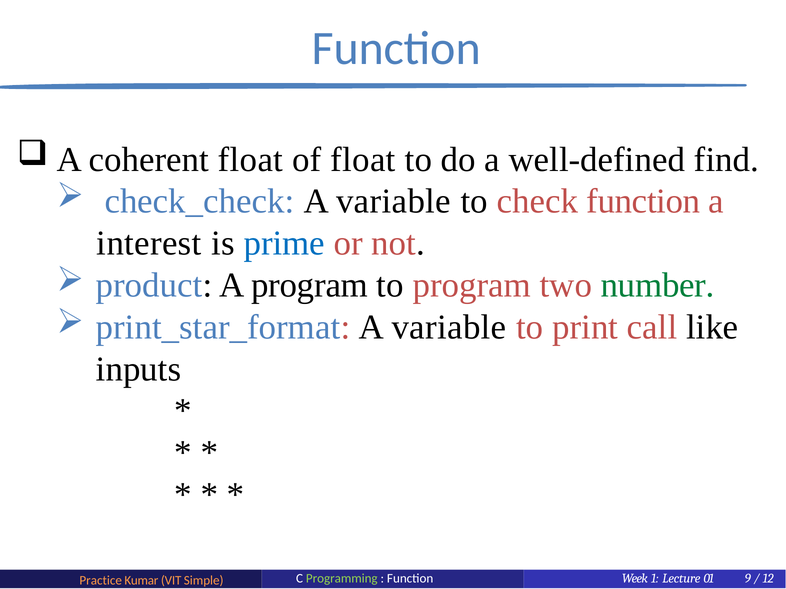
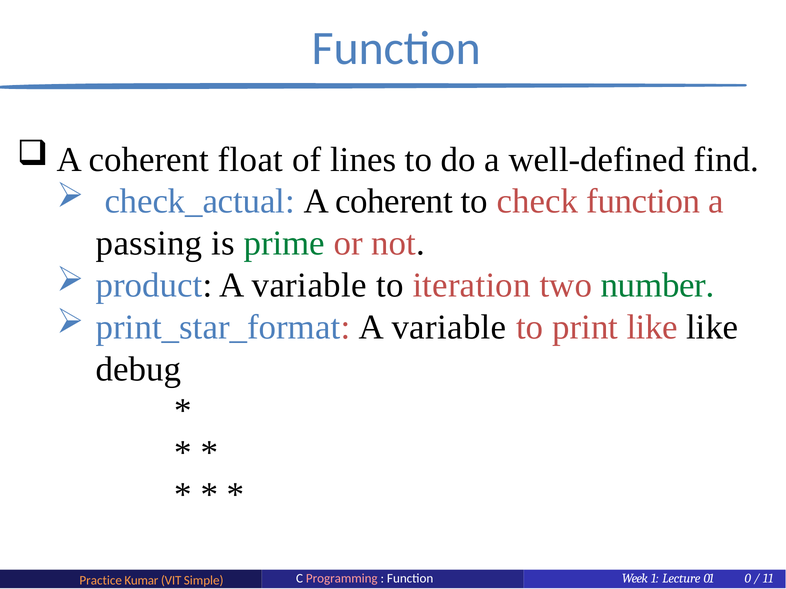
of float: float -> lines
check_check: check_check -> check_actual
variable at (394, 202): variable -> coherent
interest: interest -> passing
prime colour: blue -> green
product A program: program -> variable
to program: program -> iteration
print call: call -> like
inputs: inputs -> debug
Programming colour: light green -> pink
9: 9 -> 0
12: 12 -> 11
